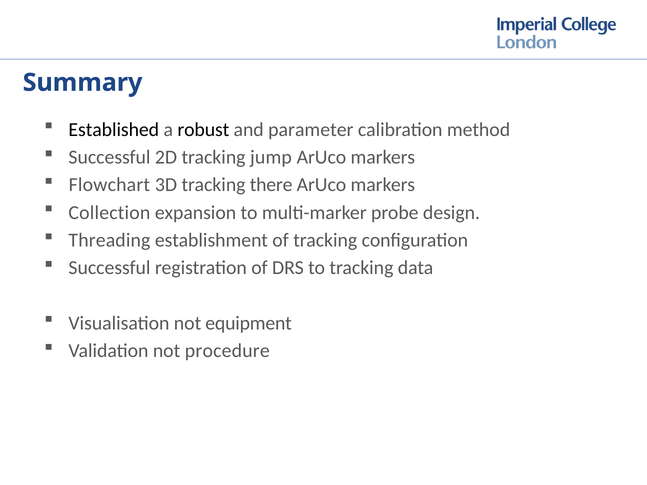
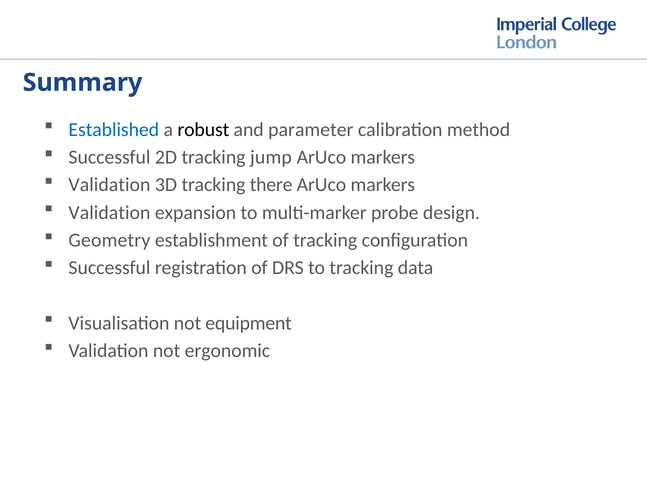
Established colour: black -> blue
Flowchart at (109, 185): Flowchart -> Validation
Collection at (109, 213): Collection -> Validation
Threading: Threading -> Geometry
procedure: procedure -> ergonomic
